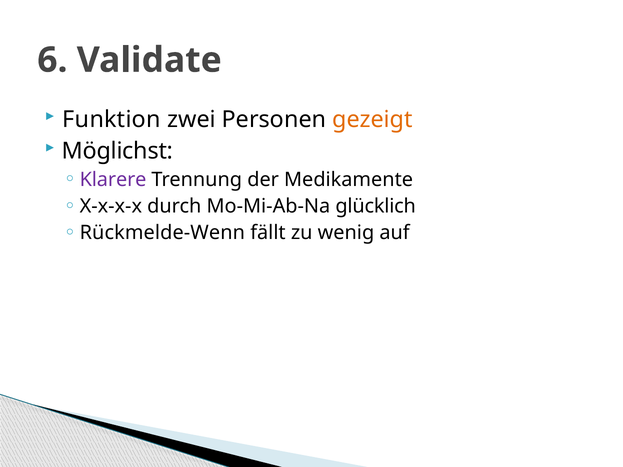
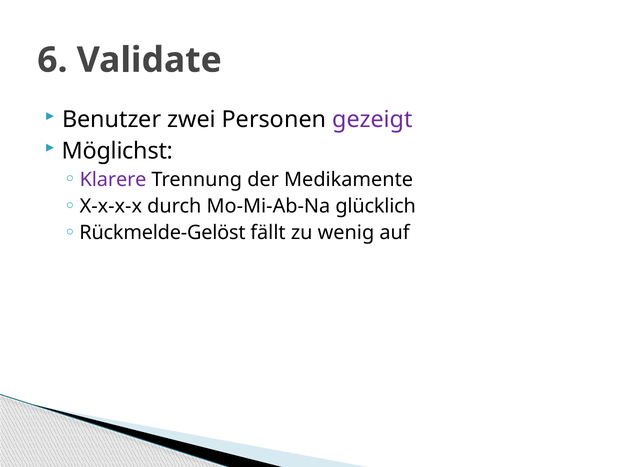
Funktion: Funktion -> Benutzer
gezeigt colour: orange -> purple
Rückmelde-Wenn: Rückmelde-Wenn -> Rückmelde-Gelöst
